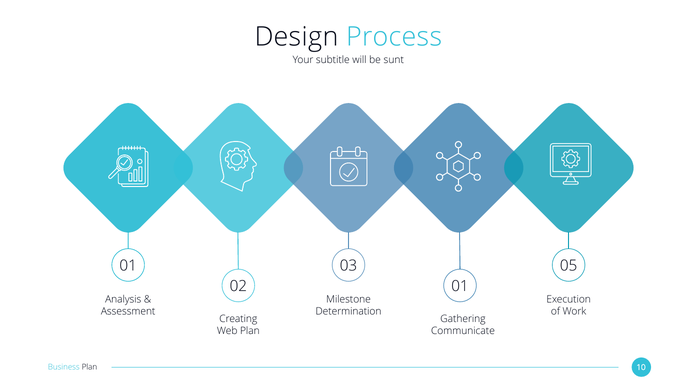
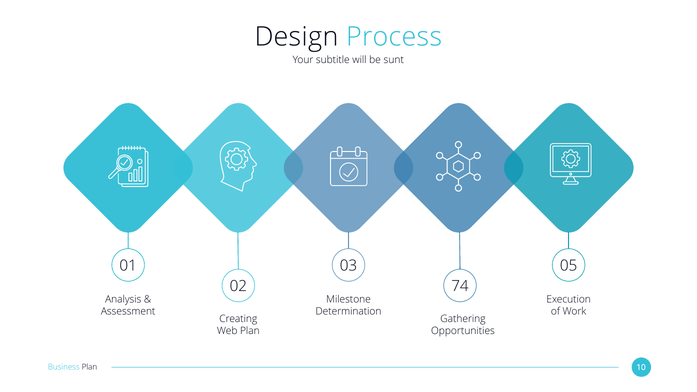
02 01: 01 -> 74
Communicate: Communicate -> Opportunities
